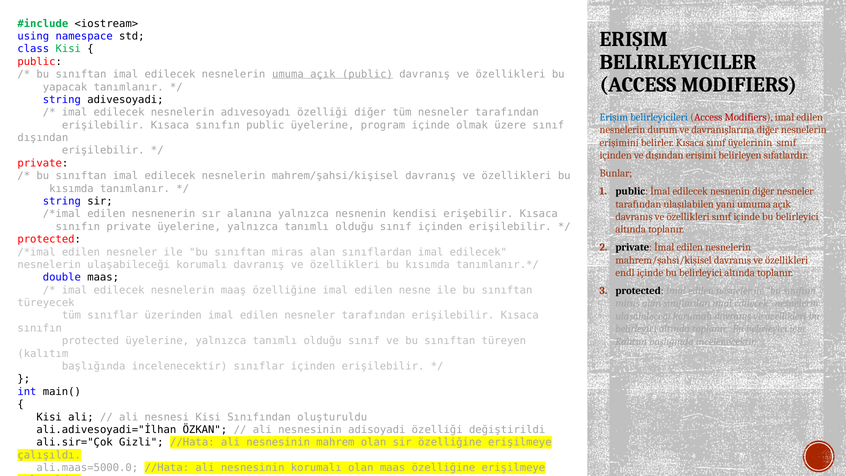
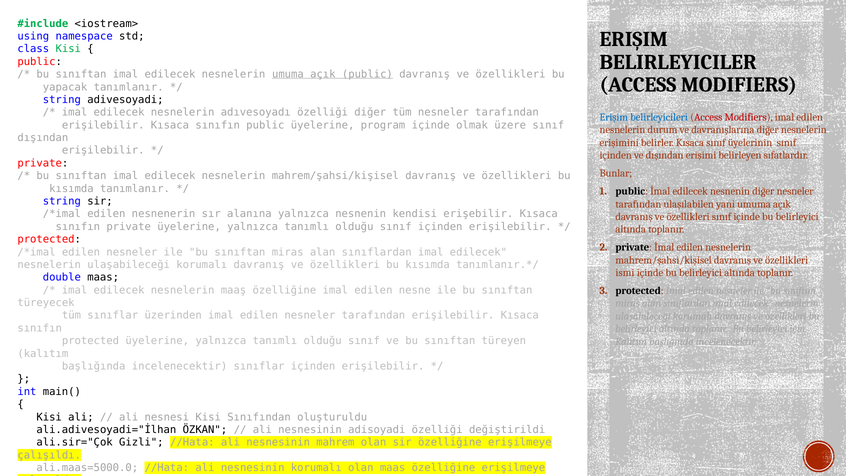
endl: endl -> ismi
